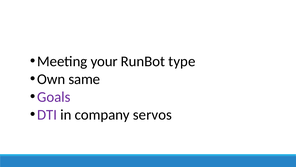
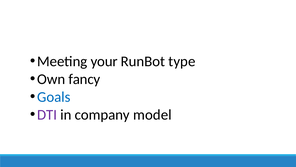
same: same -> fancy
Goals colour: purple -> blue
servos: servos -> model
